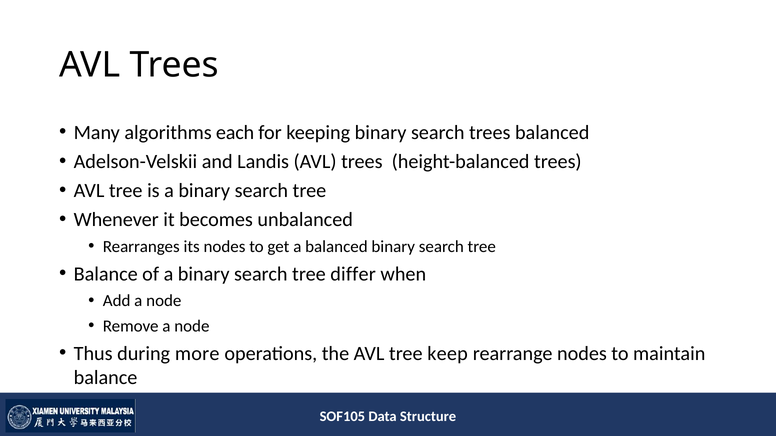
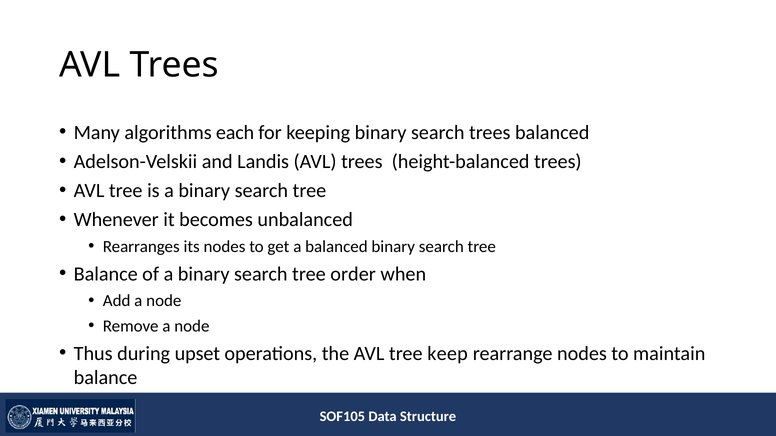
differ: differ -> order
more: more -> upset
